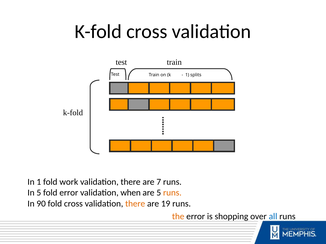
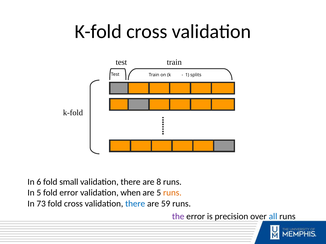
In 1: 1 -> 6
work: work -> small
7: 7 -> 8
90: 90 -> 73
there at (135, 204) colour: orange -> blue
19: 19 -> 59
the colour: orange -> purple
shopping: shopping -> precision
